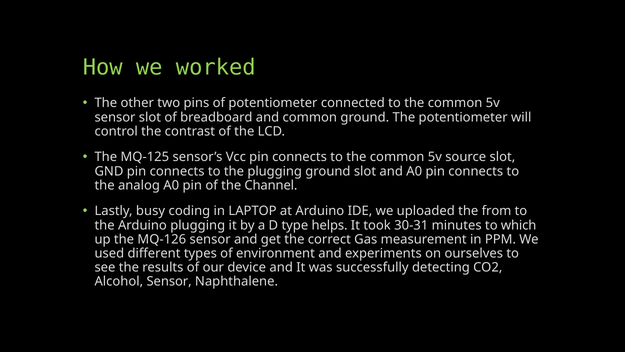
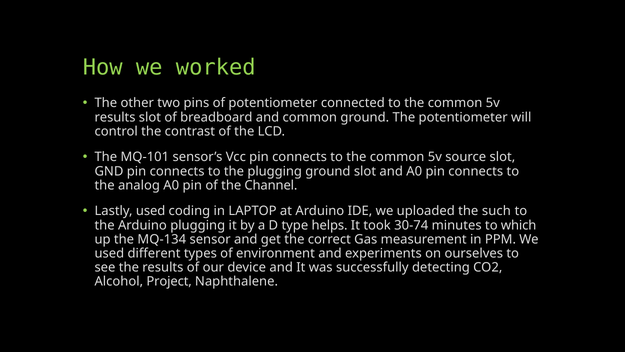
sensor at (115, 117): sensor -> results
MQ-125: MQ-125 -> MQ-101
Lastly busy: busy -> used
from: from -> such
30-31: 30-31 -> 30-74
MQ-126: MQ-126 -> MQ-134
Alcohol Sensor: Sensor -> Project
